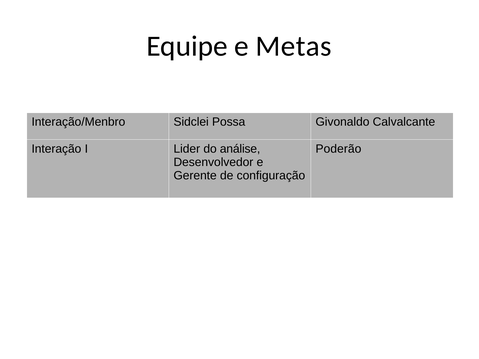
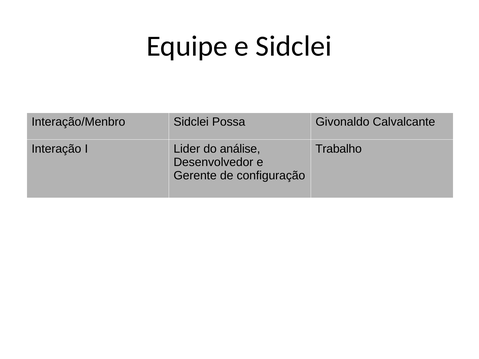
e Metas: Metas -> Sidclei
Poderão: Poderão -> Trabalho
